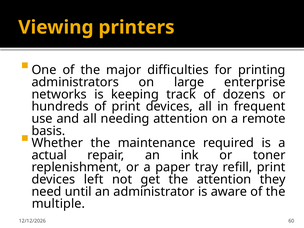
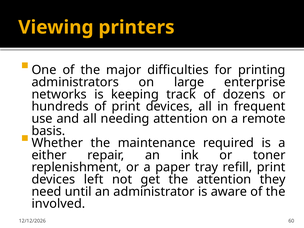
actual: actual -> either
multiple: multiple -> involved
